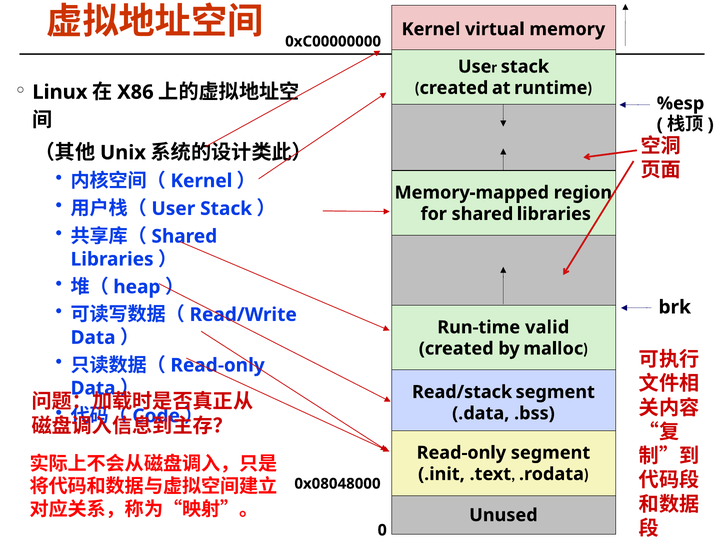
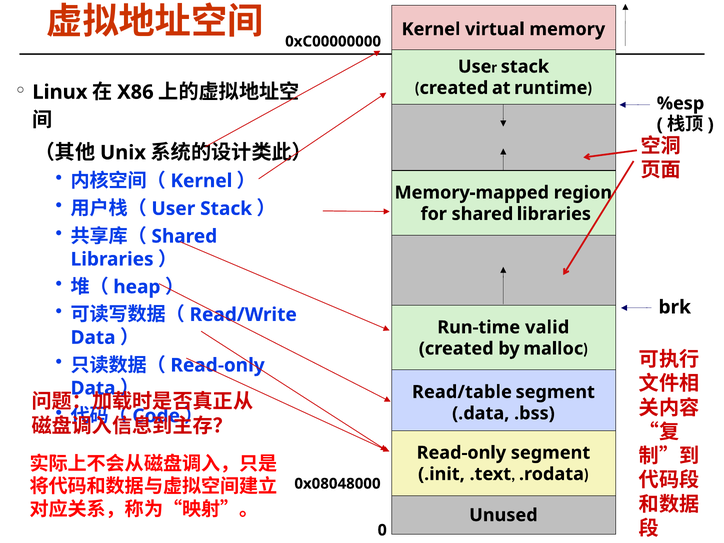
Read/stack: Read/stack -> Read/table
